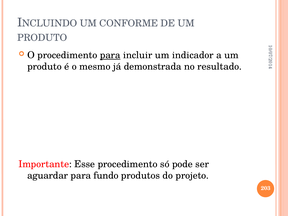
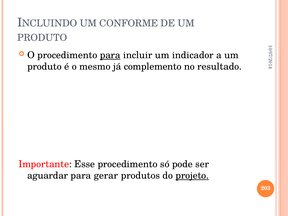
demonstrada: demonstrada -> complemento
fundo: fundo -> gerar
projeto underline: none -> present
